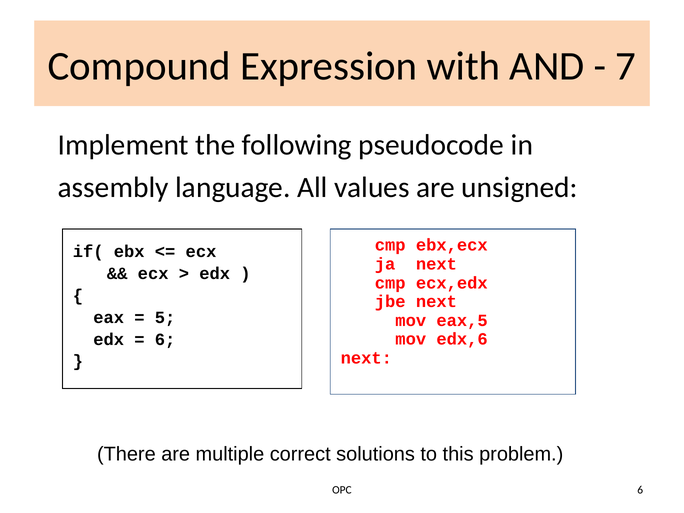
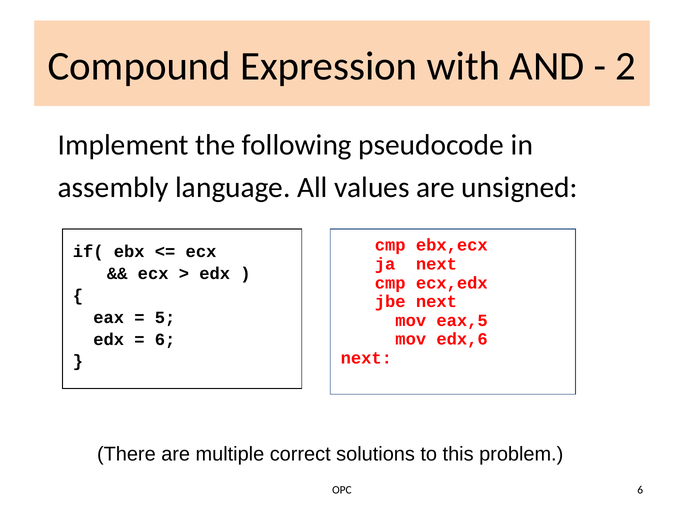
7: 7 -> 2
